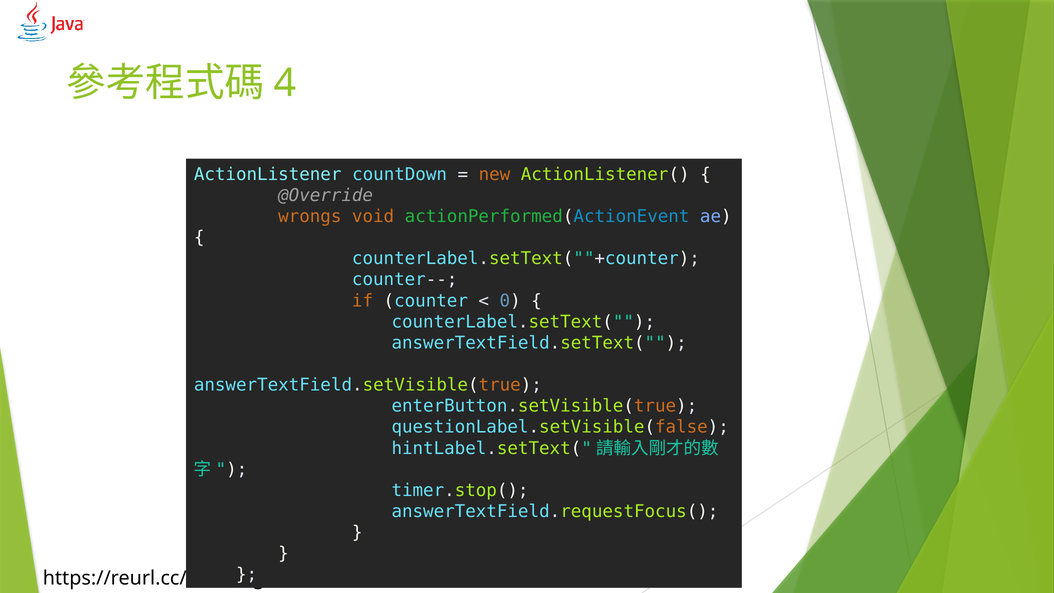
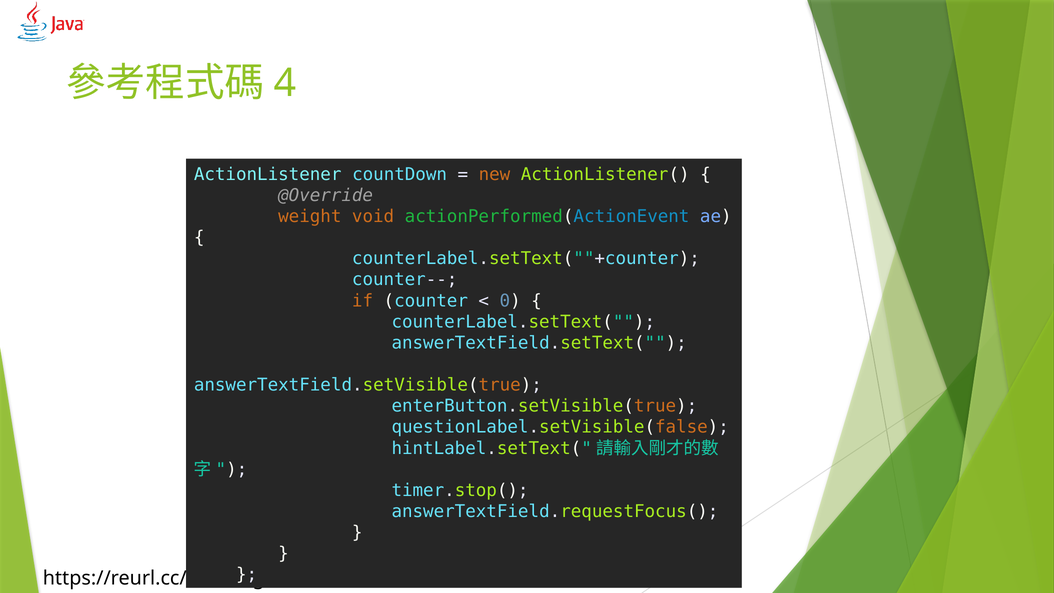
wrongs: wrongs -> weight
